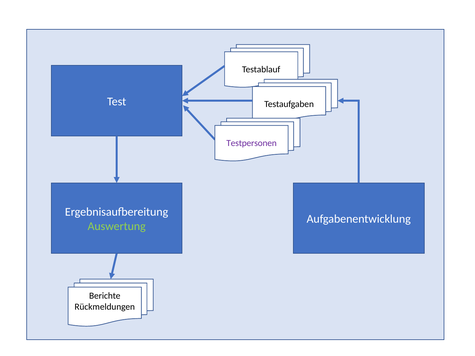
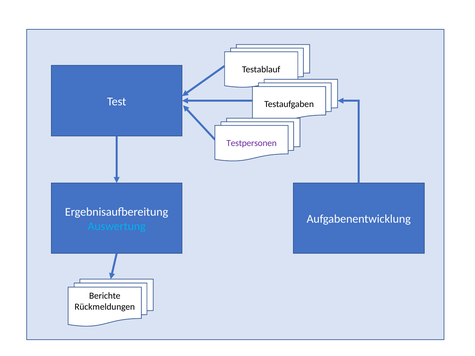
Auswertung colour: light green -> light blue
